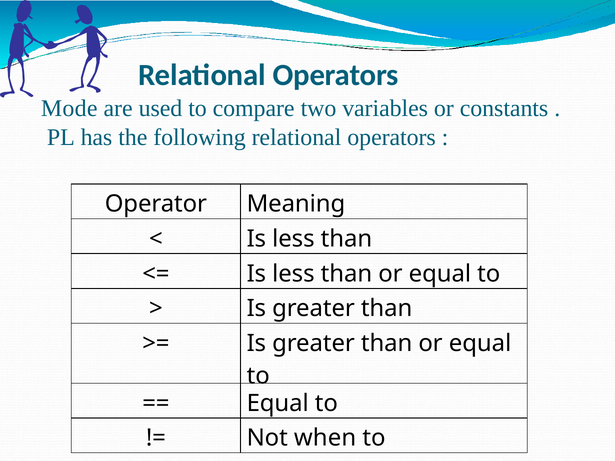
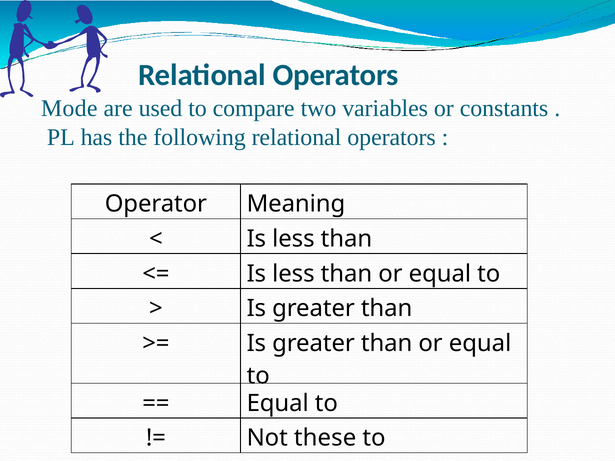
when: when -> these
